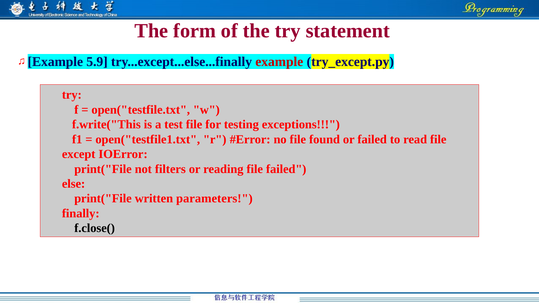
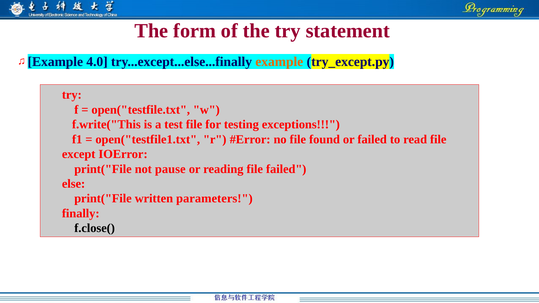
5.9: 5.9 -> 4.0
example colour: red -> orange
filters: filters -> pause
